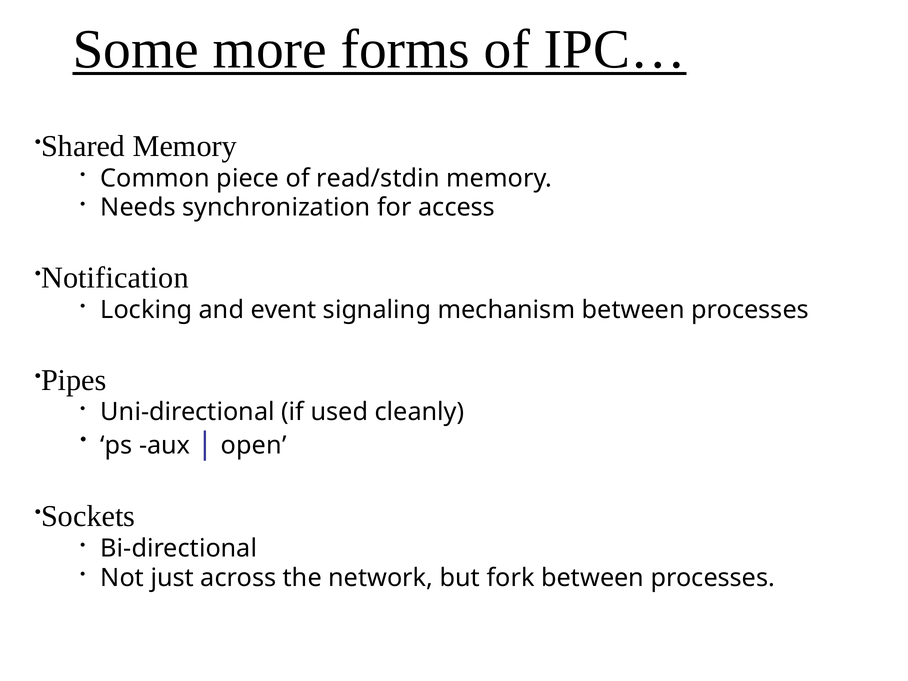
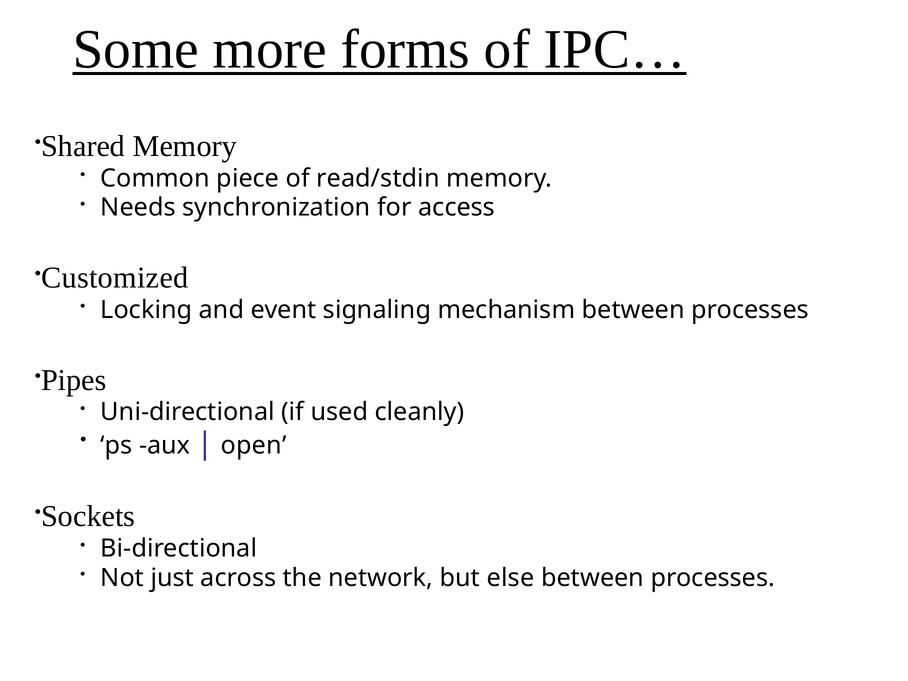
Notification: Notification -> Customized
fork: fork -> else
